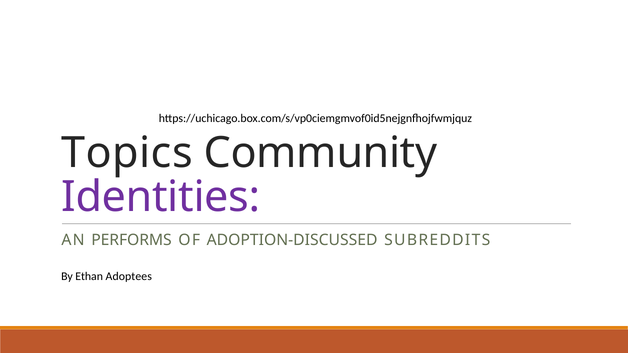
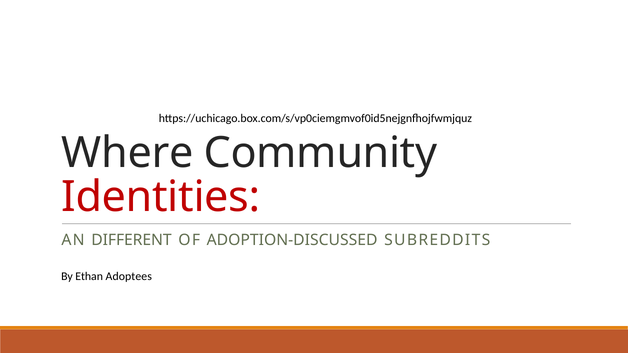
Topics: Topics -> Where
Identities colour: purple -> red
PERFORMS: PERFORMS -> DIFFERENT
